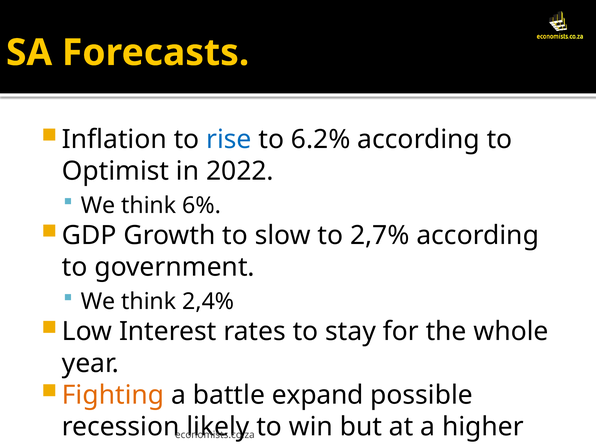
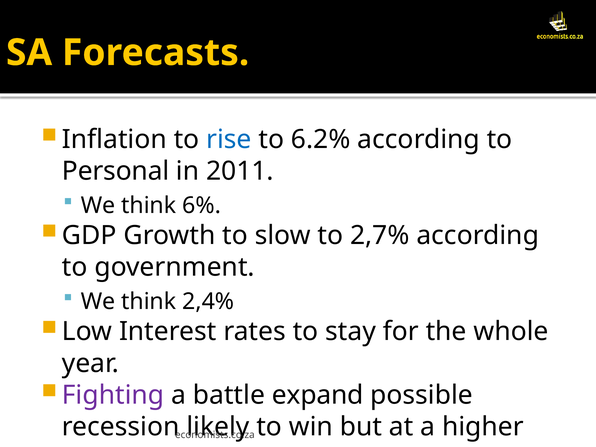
Optimist: Optimist -> Personal
2022: 2022 -> 2011
Fighting colour: orange -> purple
